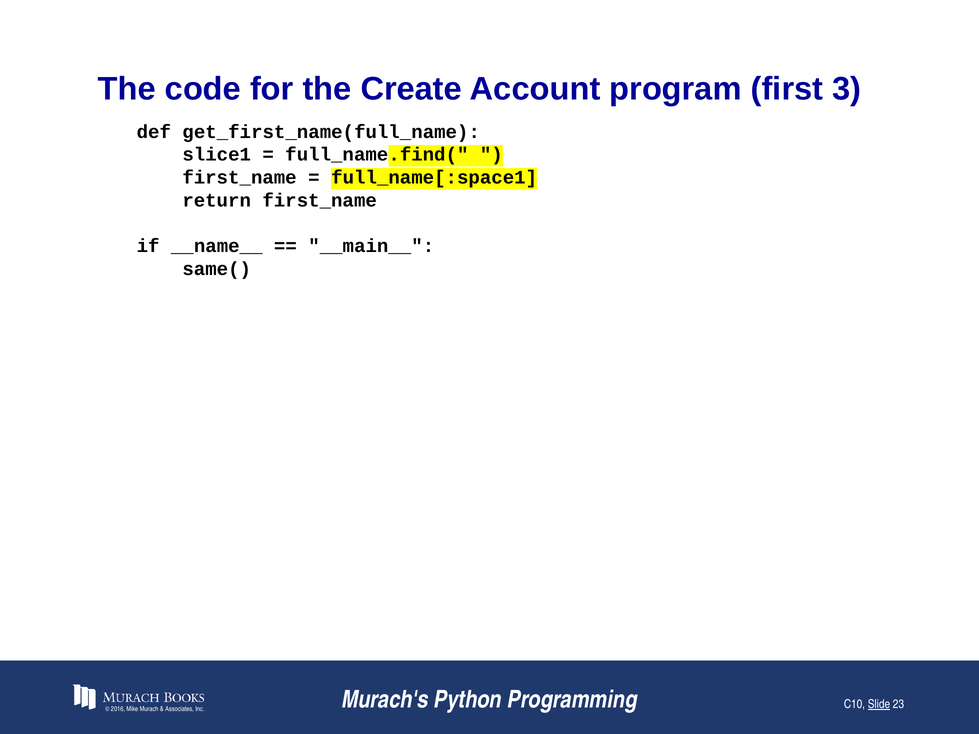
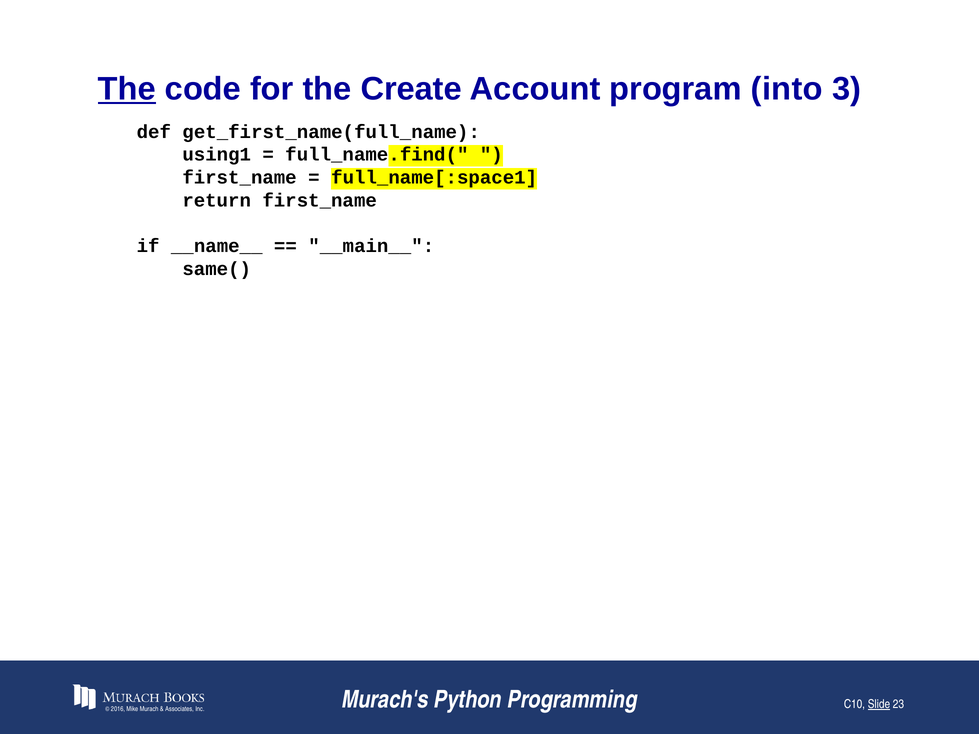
The at (127, 89) underline: none -> present
first: first -> into
slice1: slice1 -> using1
